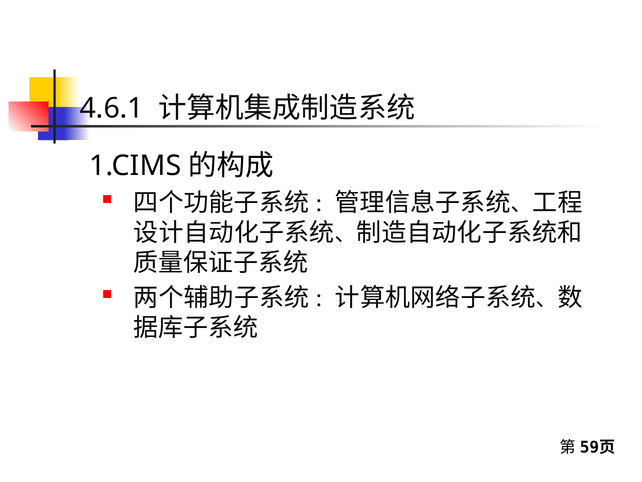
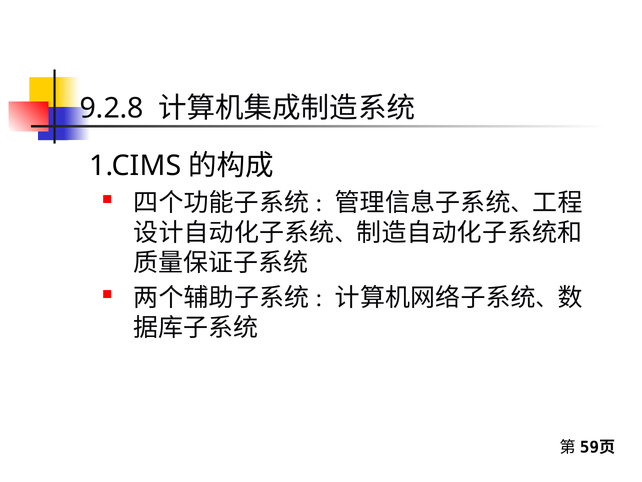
4.6.1: 4.6.1 -> 9.2.8
